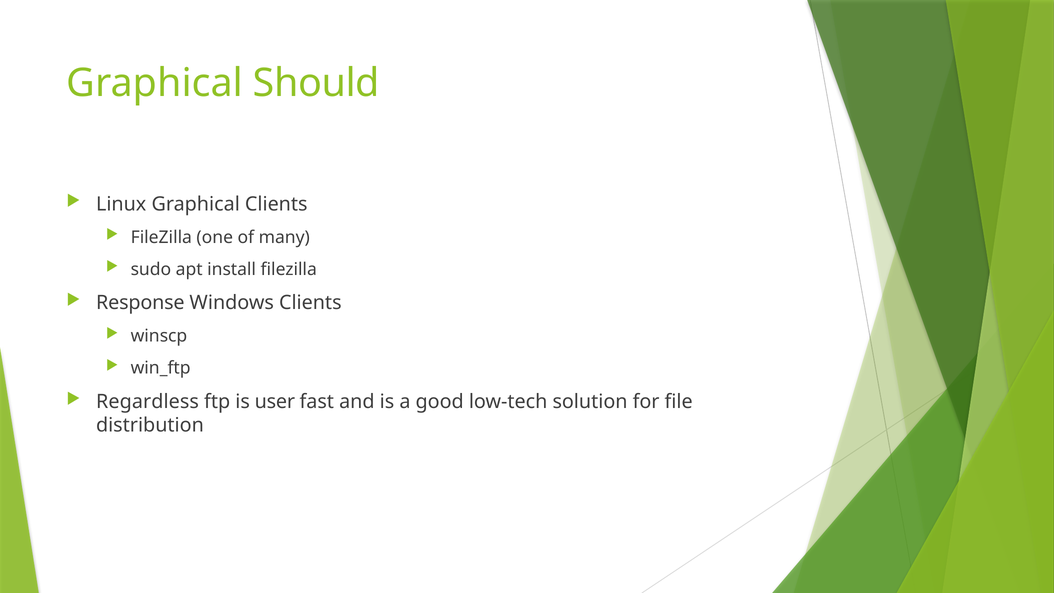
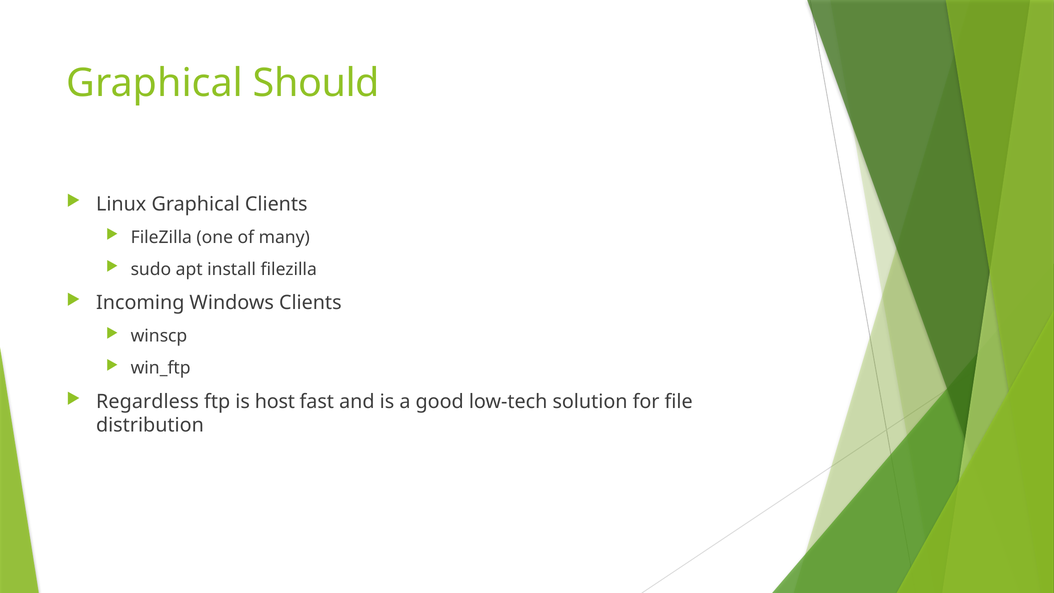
Response: Response -> Incoming
user: user -> host
